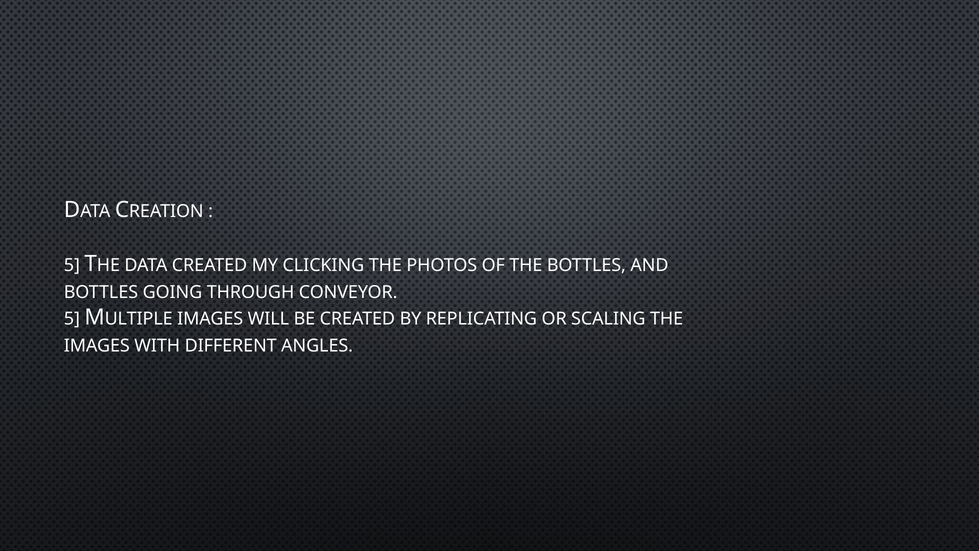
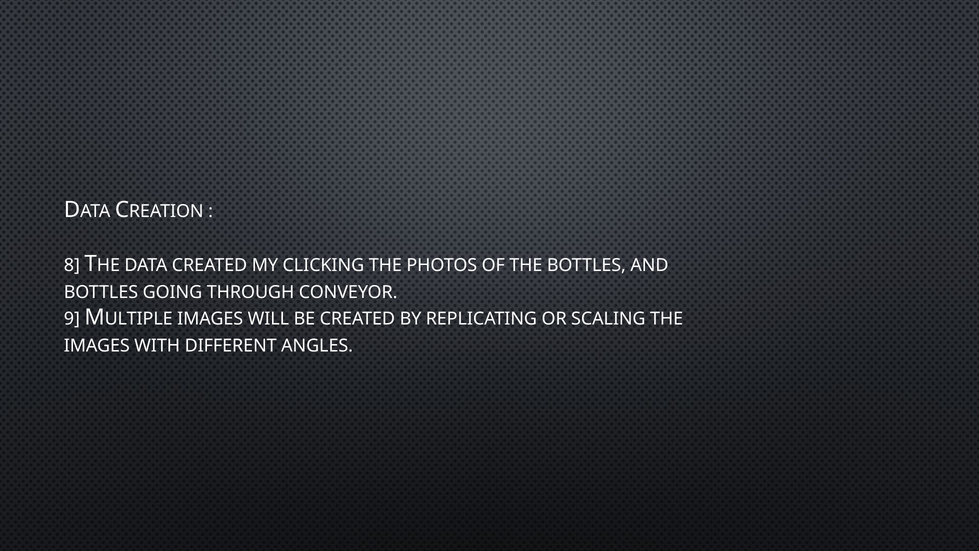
5 at (72, 265): 5 -> 8
5 at (72, 319): 5 -> 9
